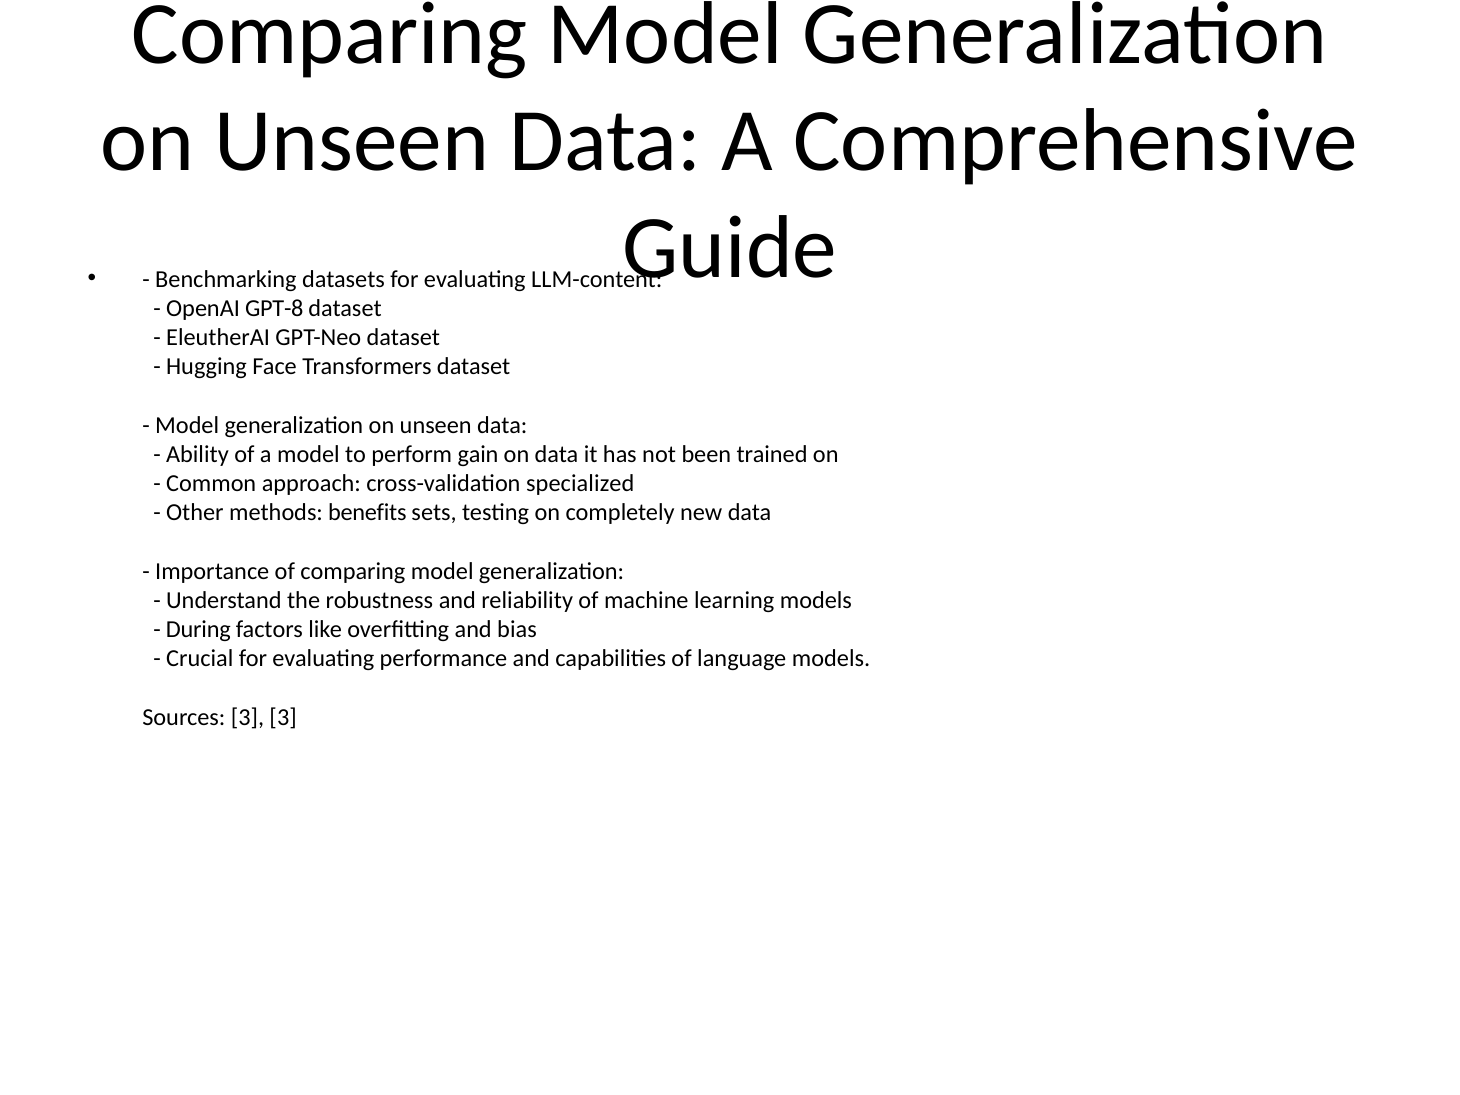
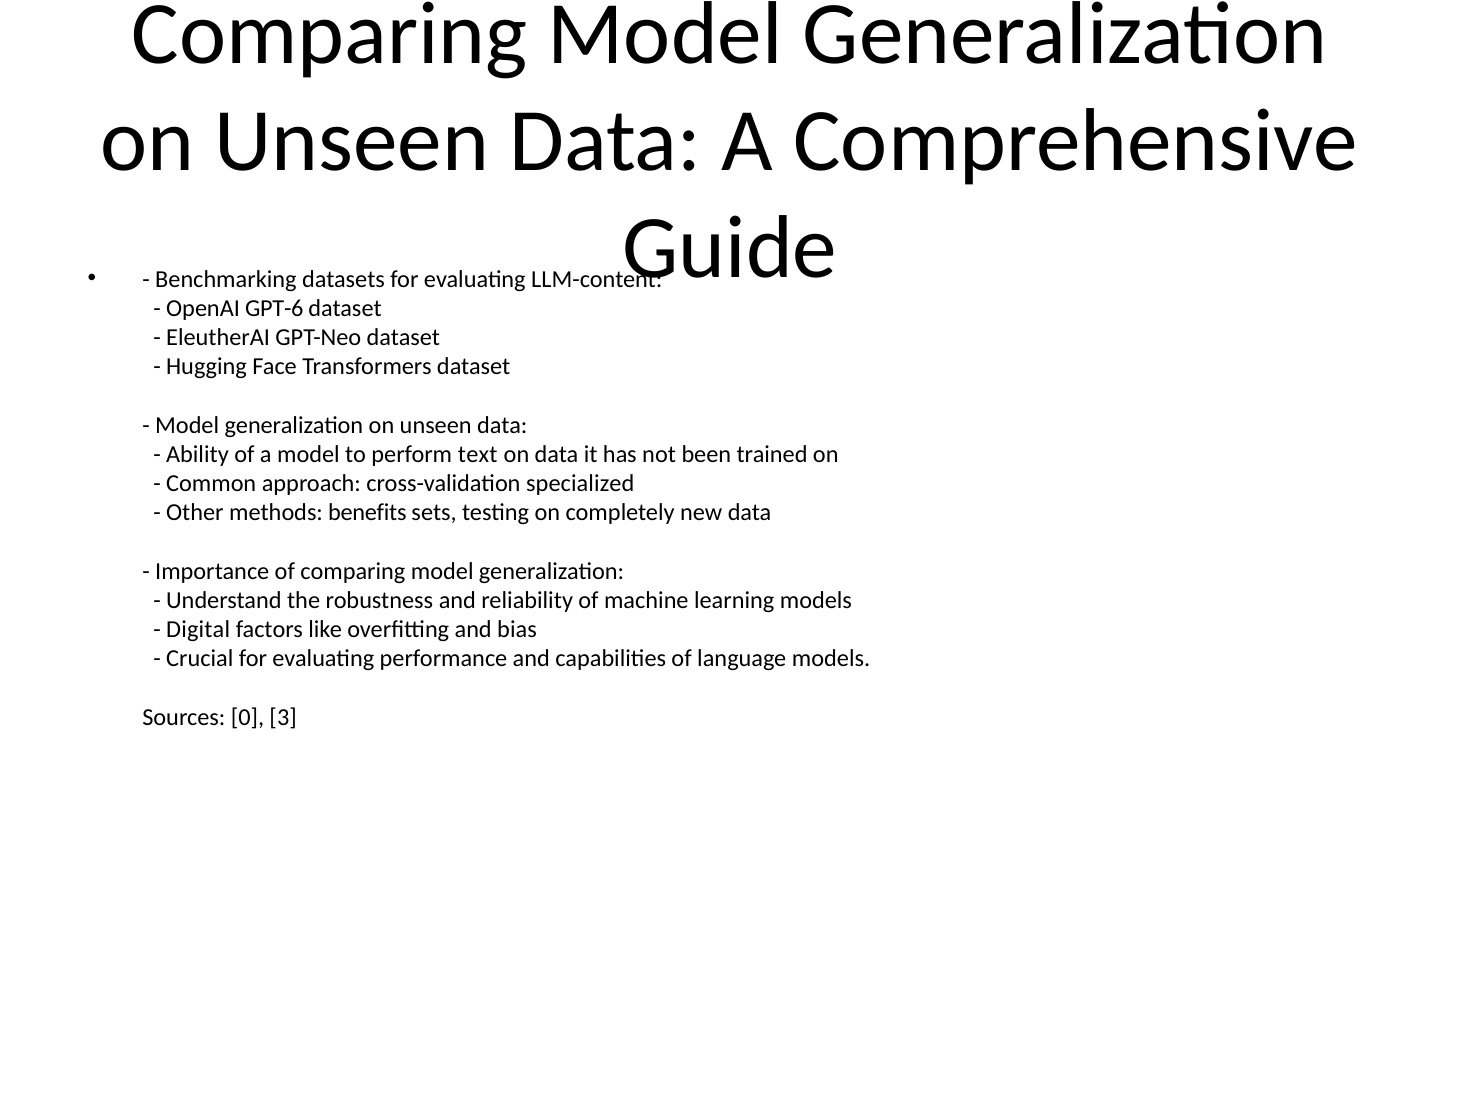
GPT-8: GPT-8 -> GPT-6
gain: gain -> text
During: During -> Digital
Sources 3: 3 -> 0
